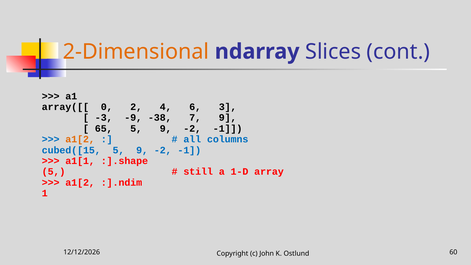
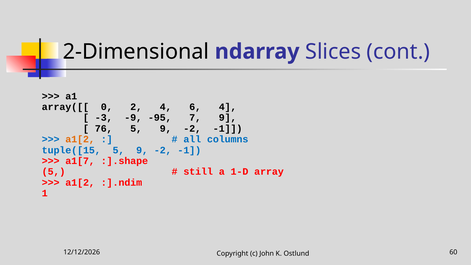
2-Dimensional colour: orange -> black
6 3: 3 -> 4
-38: -38 -> -95
65: 65 -> 76
cubed([15: cubed([15 -> tuple([15
a1[1: a1[1 -> a1[7
